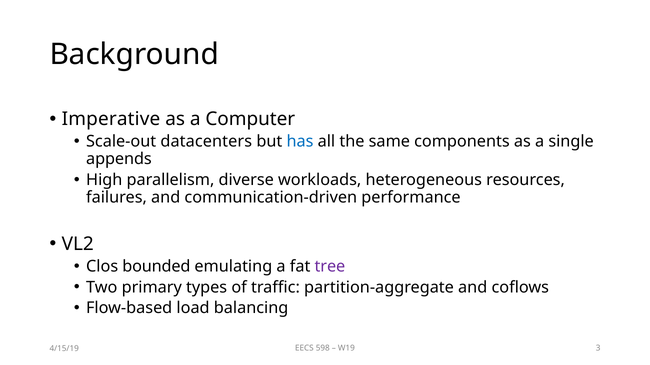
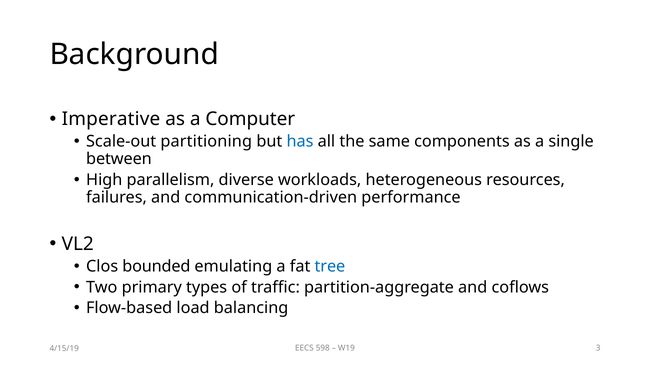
datacenters: datacenters -> partitioning
appends: appends -> between
tree colour: purple -> blue
